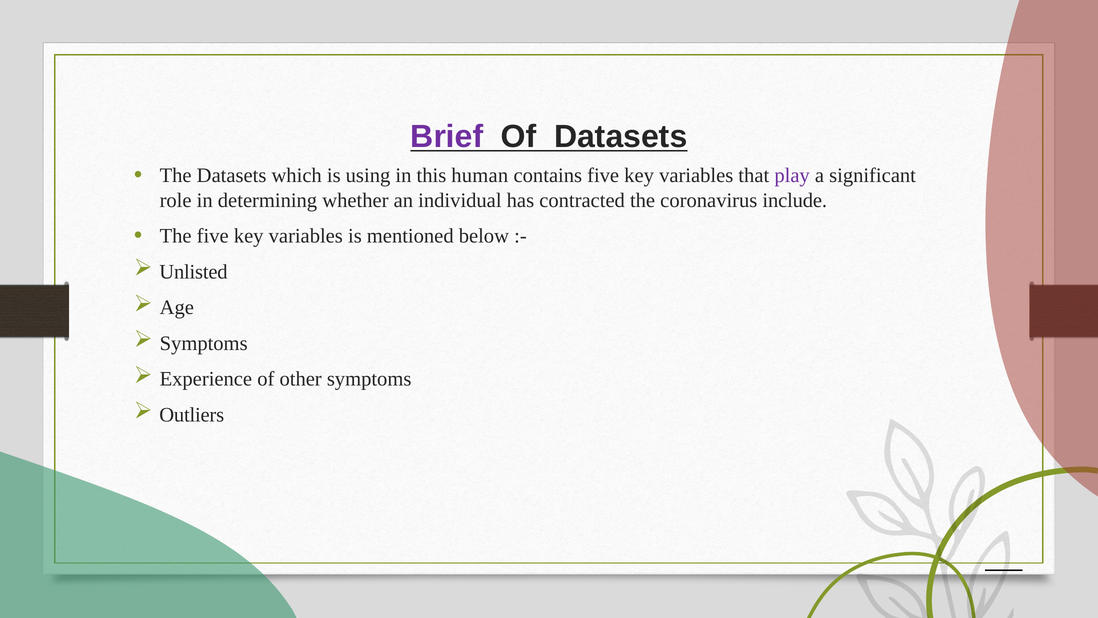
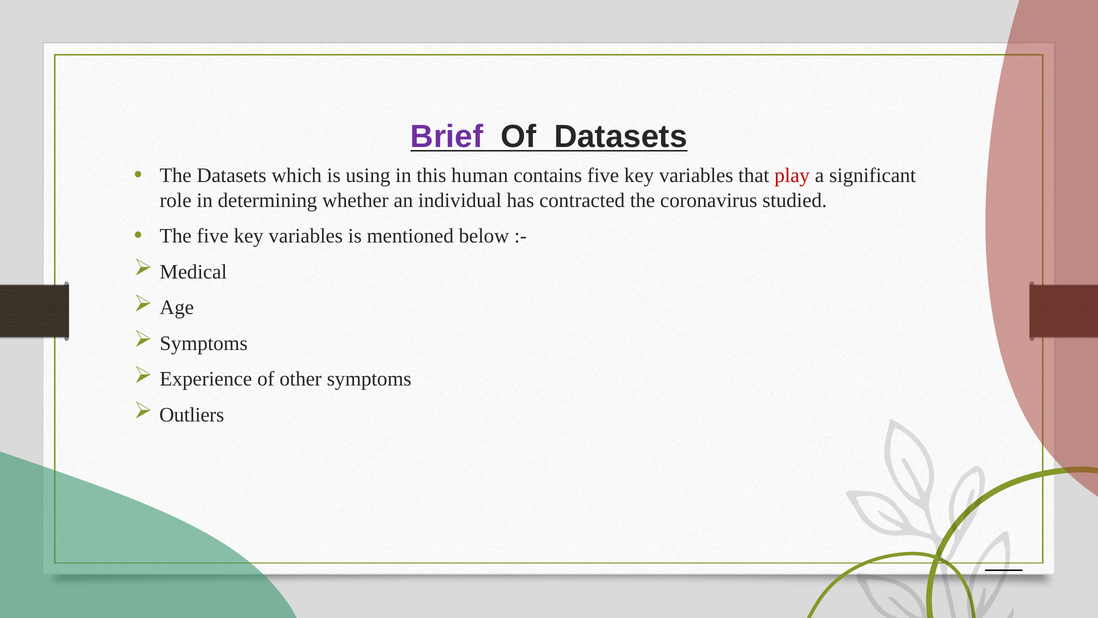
play colour: purple -> red
include: include -> studied
Unlisted: Unlisted -> Medical
